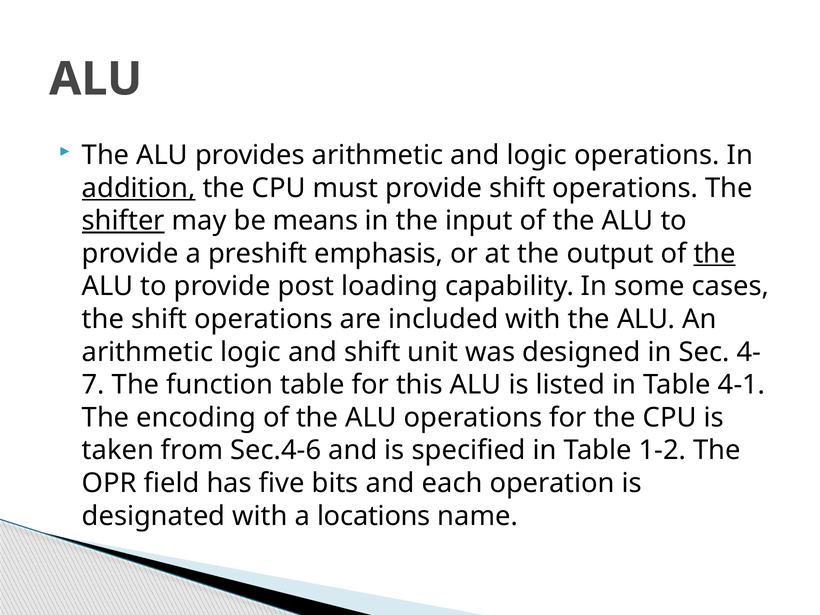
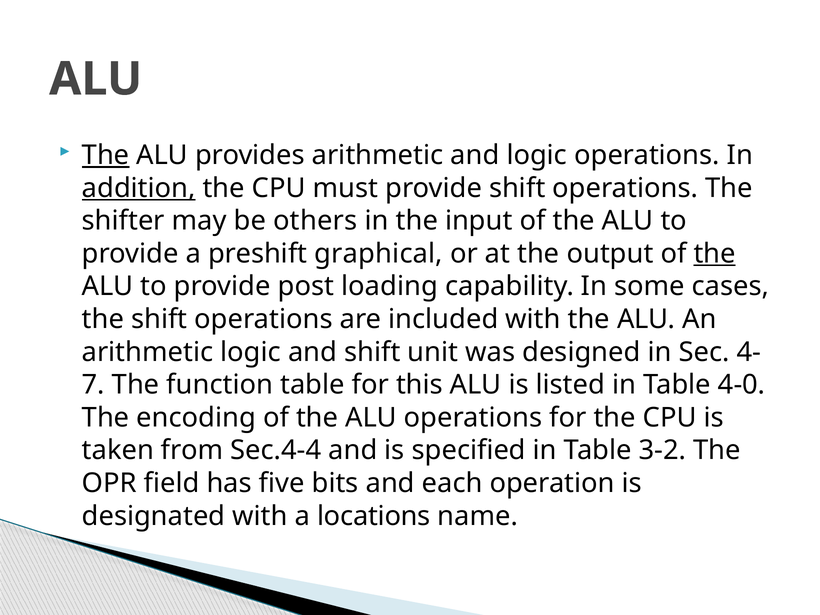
The at (106, 155) underline: none -> present
shifter underline: present -> none
means: means -> others
emphasis: emphasis -> graphical
4-1: 4-1 -> 4-0
Sec.4-6: Sec.4-6 -> Sec.4-4
1-2: 1-2 -> 3-2
